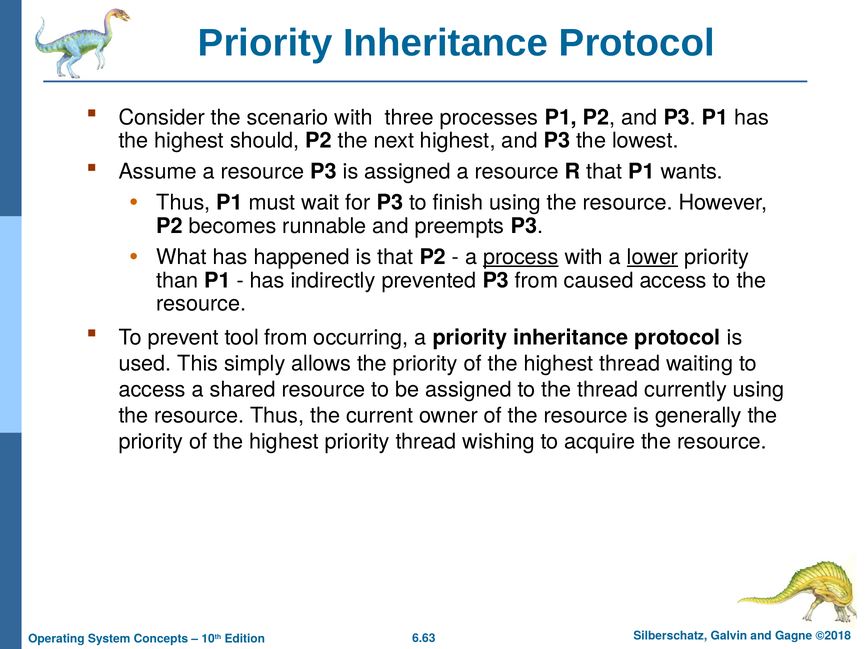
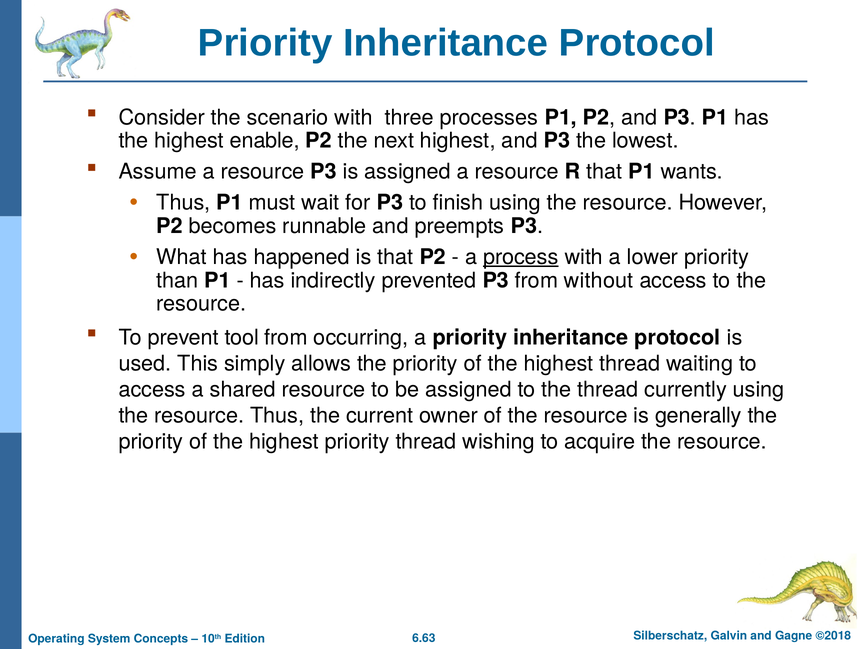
should: should -> enable
lower underline: present -> none
caused: caused -> without
